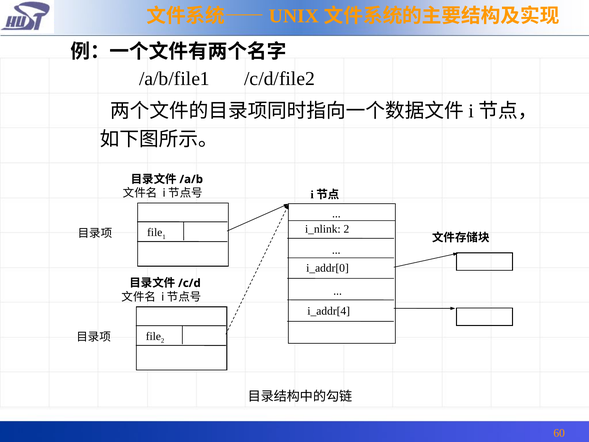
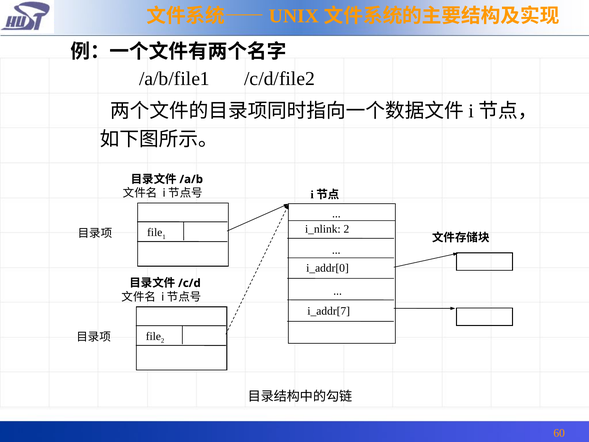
i_addr[4: i_addr[4 -> i_addr[7
